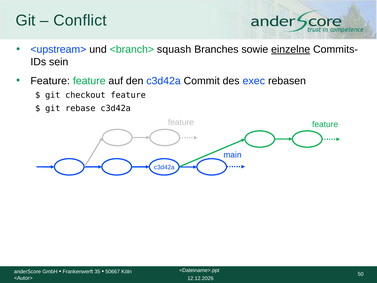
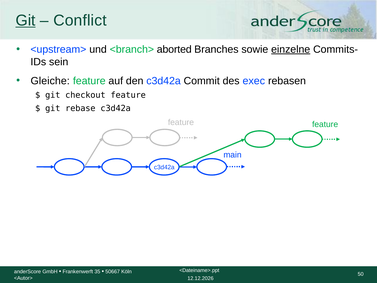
Git at (26, 20) underline: none -> present
squash: squash -> aborted
Feature at (50, 81): Feature -> Gleiche
